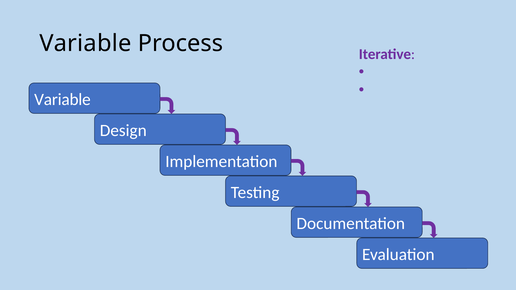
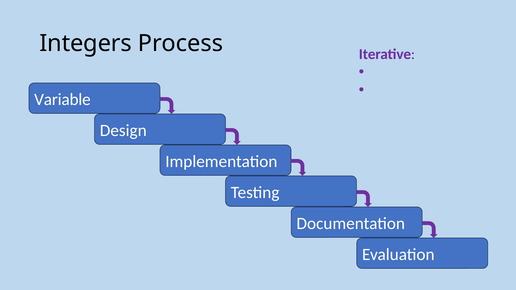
Variable at (85, 43): Variable -> Integers
